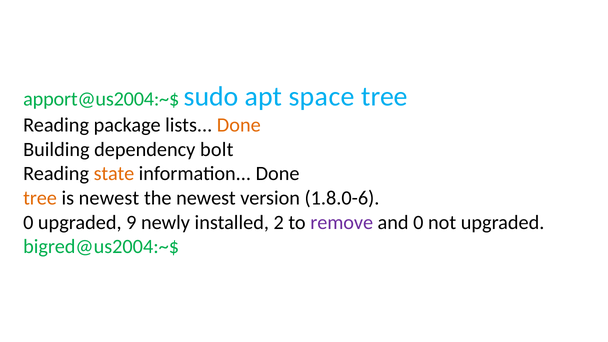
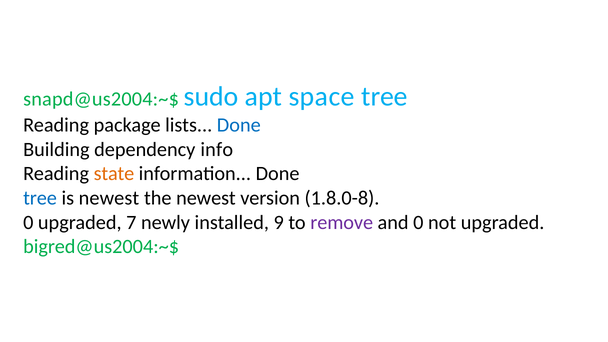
apport@us2004:~$: apport@us2004:~$ -> snapd@us2004:~$
Done at (239, 125) colour: orange -> blue
bolt: bolt -> info
tree at (40, 198) colour: orange -> blue
1.8.0-6: 1.8.0-6 -> 1.8.0-8
9: 9 -> 7
2: 2 -> 9
